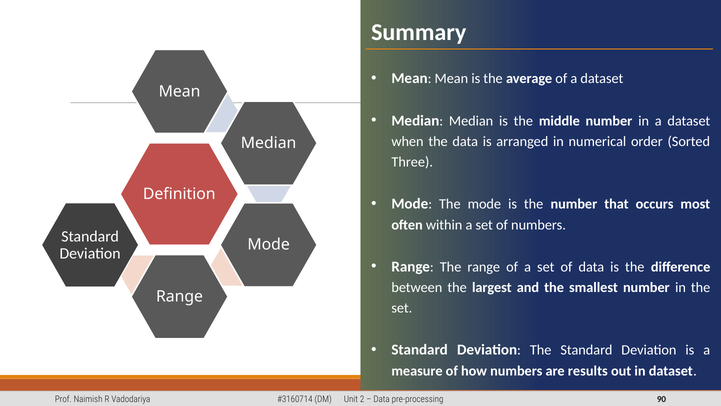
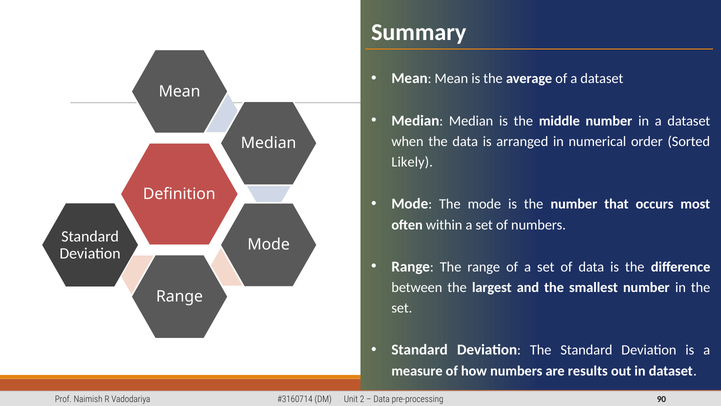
Three: Three -> Likely
